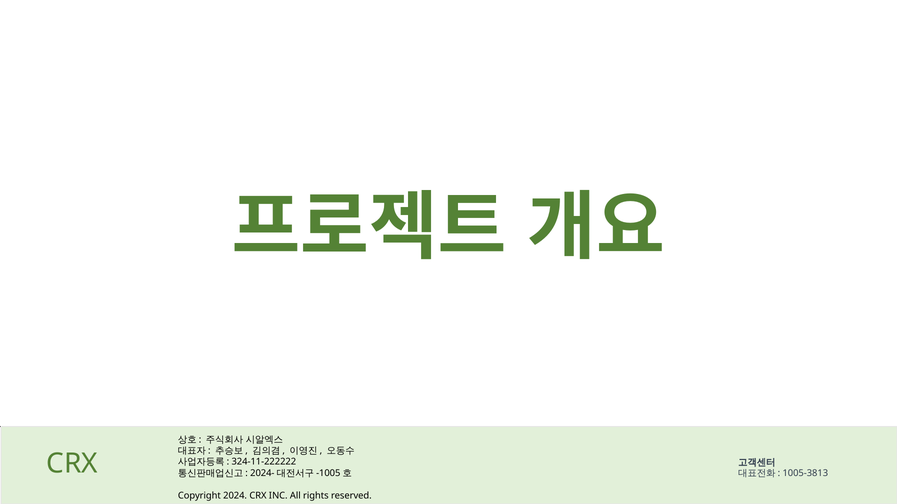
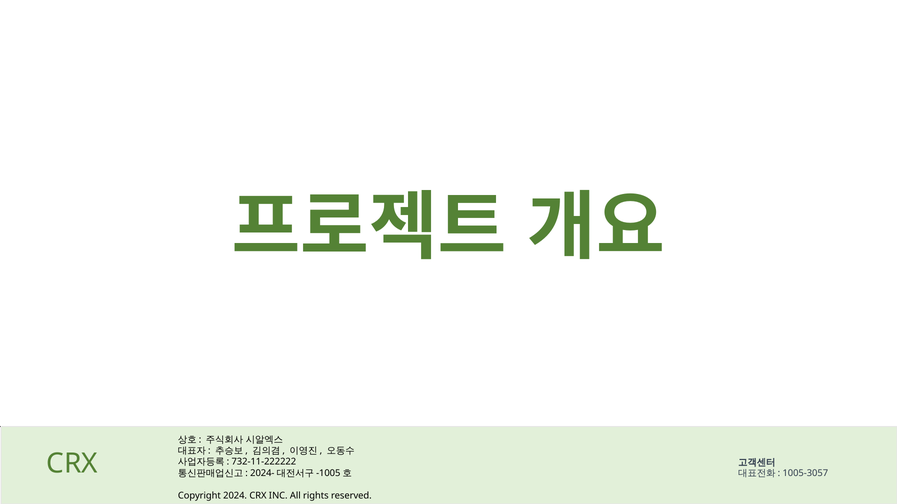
324-11-222222: 324-11-222222 -> 732-11-222222
1005-3813: 1005-3813 -> 1005-3057
